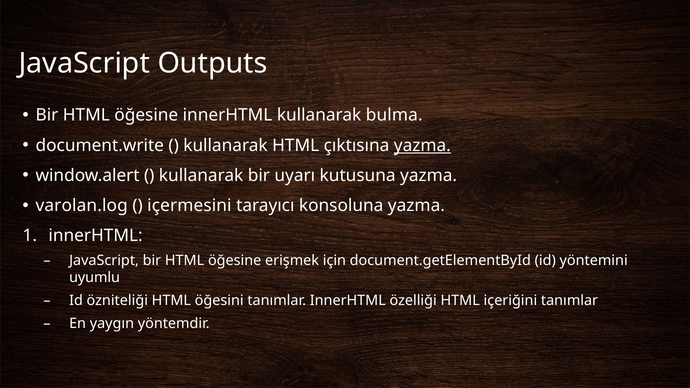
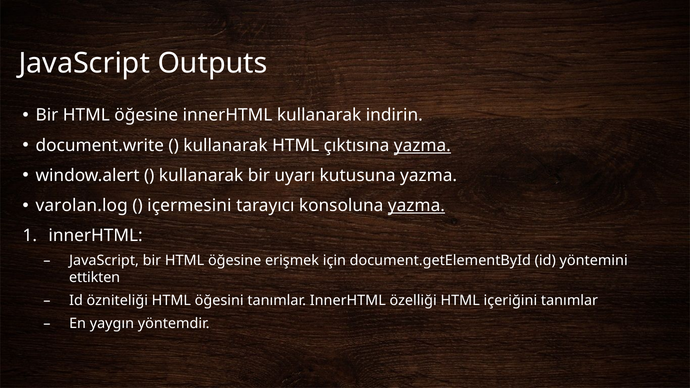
bulma: bulma -> indirin
yazma at (416, 206) underline: none -> present
uyumlu: uyumlu -> ettikten
